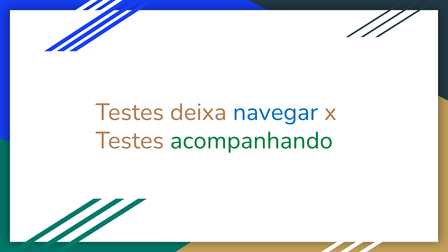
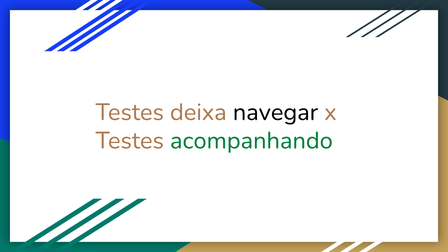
navegar colour: blue -> black
